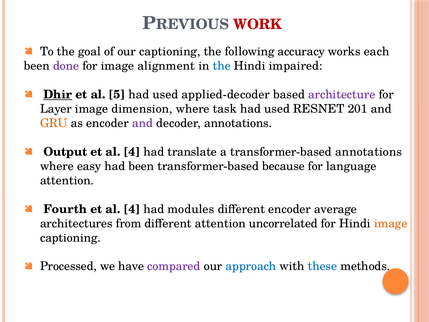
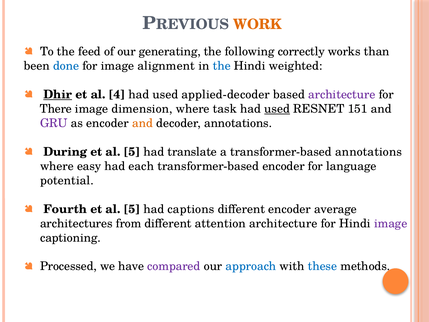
WORK colour: red -> orange
goal: goal -> feed
our captioning: captioning -> generating
accuracy: accuracy -> correctly
each: each -> than
done colour: purple -> blue
impaired: impaired -> weighted
5: 5 -> 4
Layer: Layer -> There
used at (277, 109) underline: none -> present
201: 201 -> 151
GRU colour: orange -> purple
and at (143, 123) colour: purple -> orange
Output: Output -> During
4 at (132, 152): 4 -> 5
had been: been -> each
transformer-based because: because -> encoder
attention at (67, 180): attention -> potential
4 at (132, 209): 4 -> 5
modules: modules -> captions
attention uncorrelated: uncorrelated -> architecture
image at (391, 223) colour: orange -> purple
